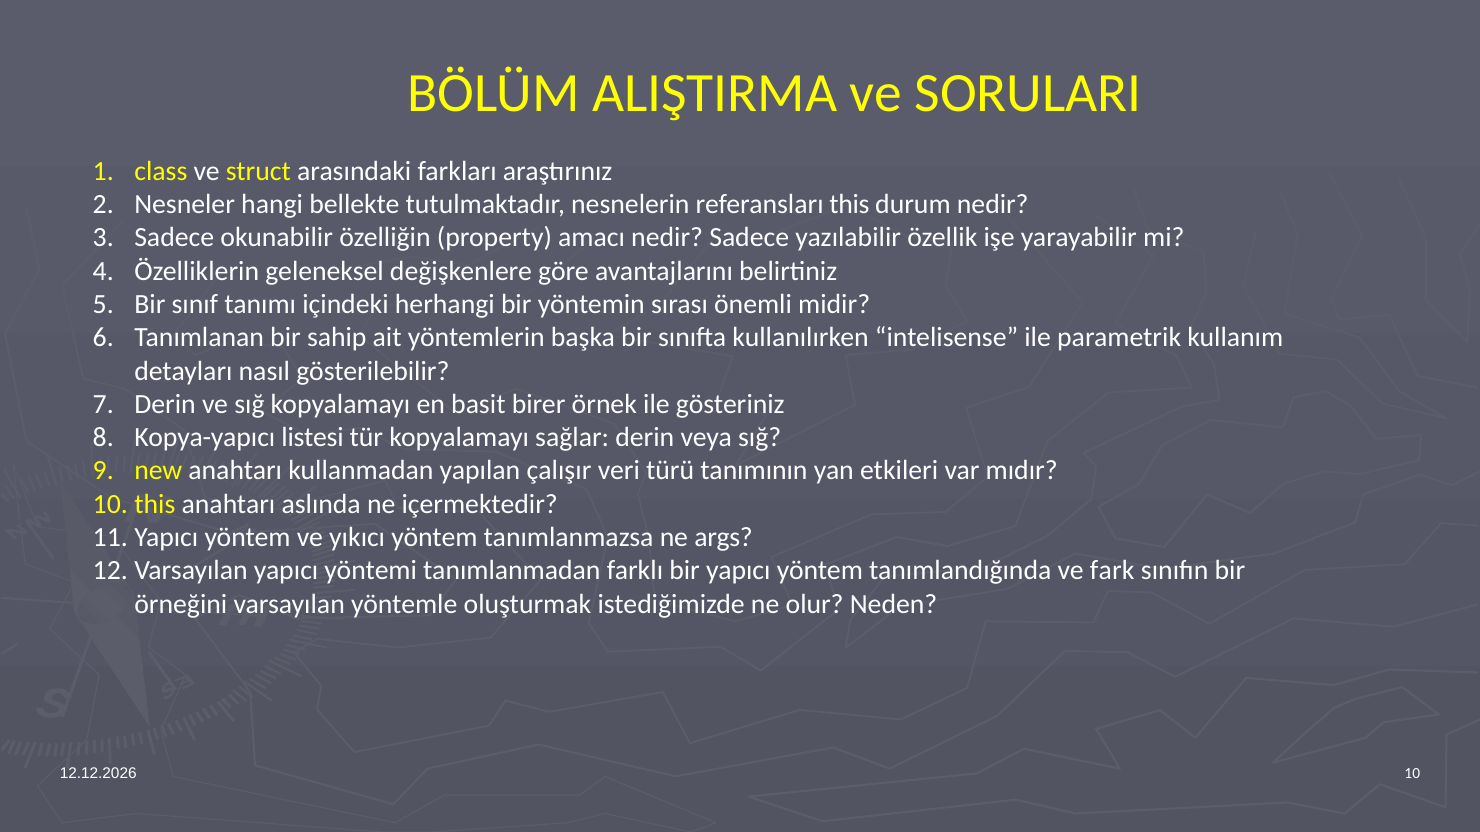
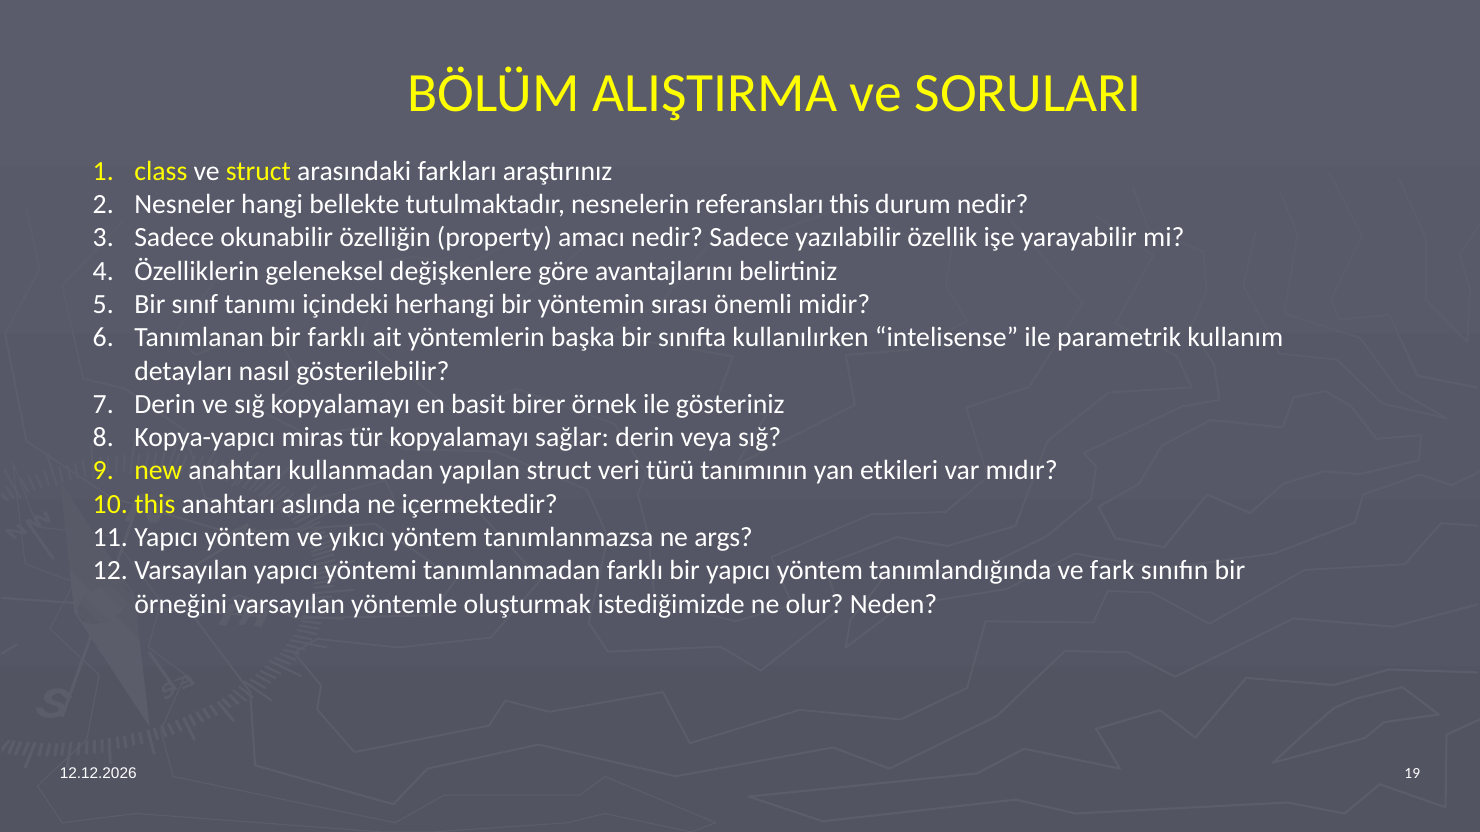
bir sahip: sahip -> farklı
listesi: listesi -> miras
yapılan çalışır: çalışır -> struct
10: 10 -> 19
